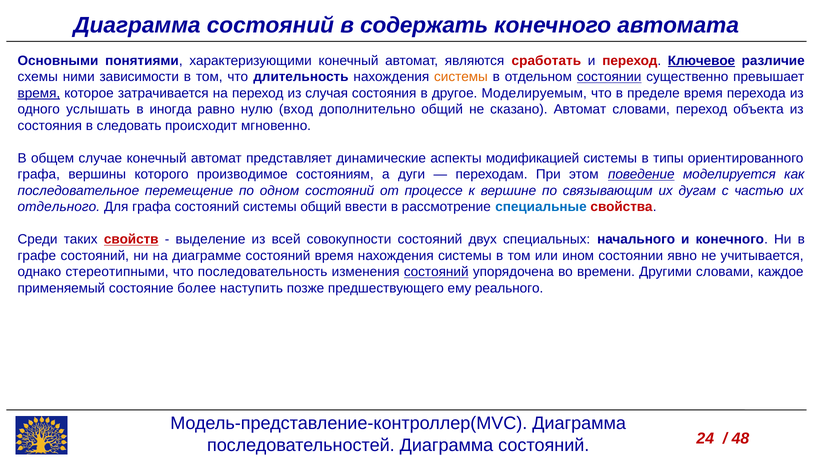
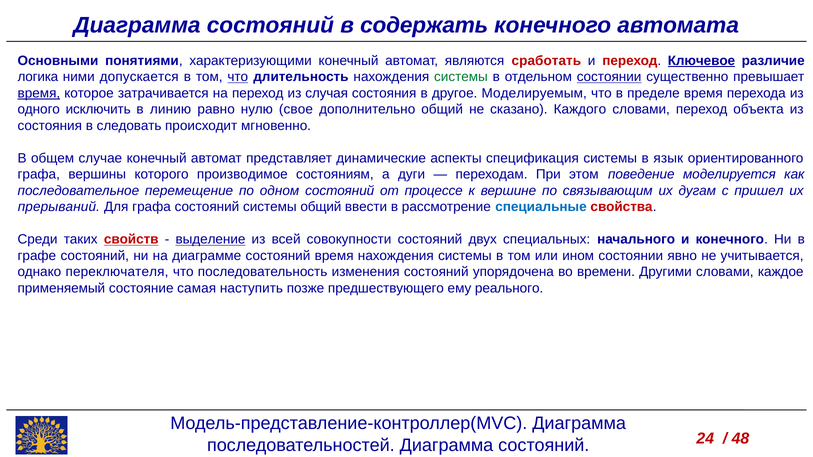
схемы: схемы -> логика
зависимости: зависимости -> допускается
что at (238, 77) underline: none -> present
системы at (461, 77) colour: orange -> green
услышать: услышать -> исключить
иногда: иногда -> линию
вход: вход -> свое
сказано Автомат: Автомат -> Каждого
модификацией: модификацией -> спецификация
типы: типы -> язык
поведение underline: present -> none
частью: частью -> пришел
отдельного: отдельного -> прерываний
выделение underline: none -> present
стереотипными: стереотипными -> переключателя
состояний at (436, 272) underline: present -> none
более: более -> самая
